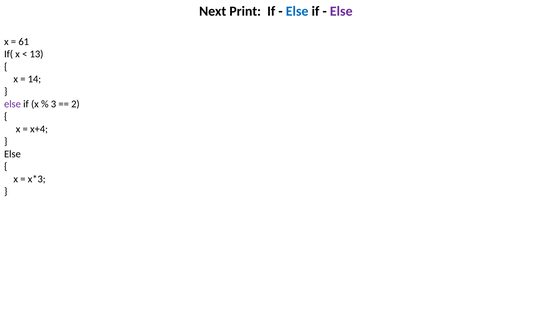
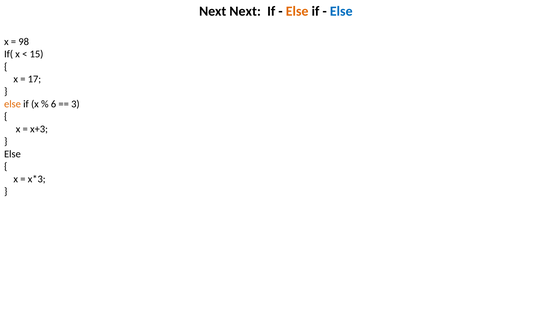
Next Print: Print -> Next
Else at (297, 11) colour: blue -> orange
Else at (341, 11) colour: purple -> blue
61: 61 -> 98
13: 13 -> 15
14: 14 -> 17
else at (12, 104) colour: purple -> orange
3: 3 -> 6
2: 2 -> 3
x+4: x+4 -> x+3
